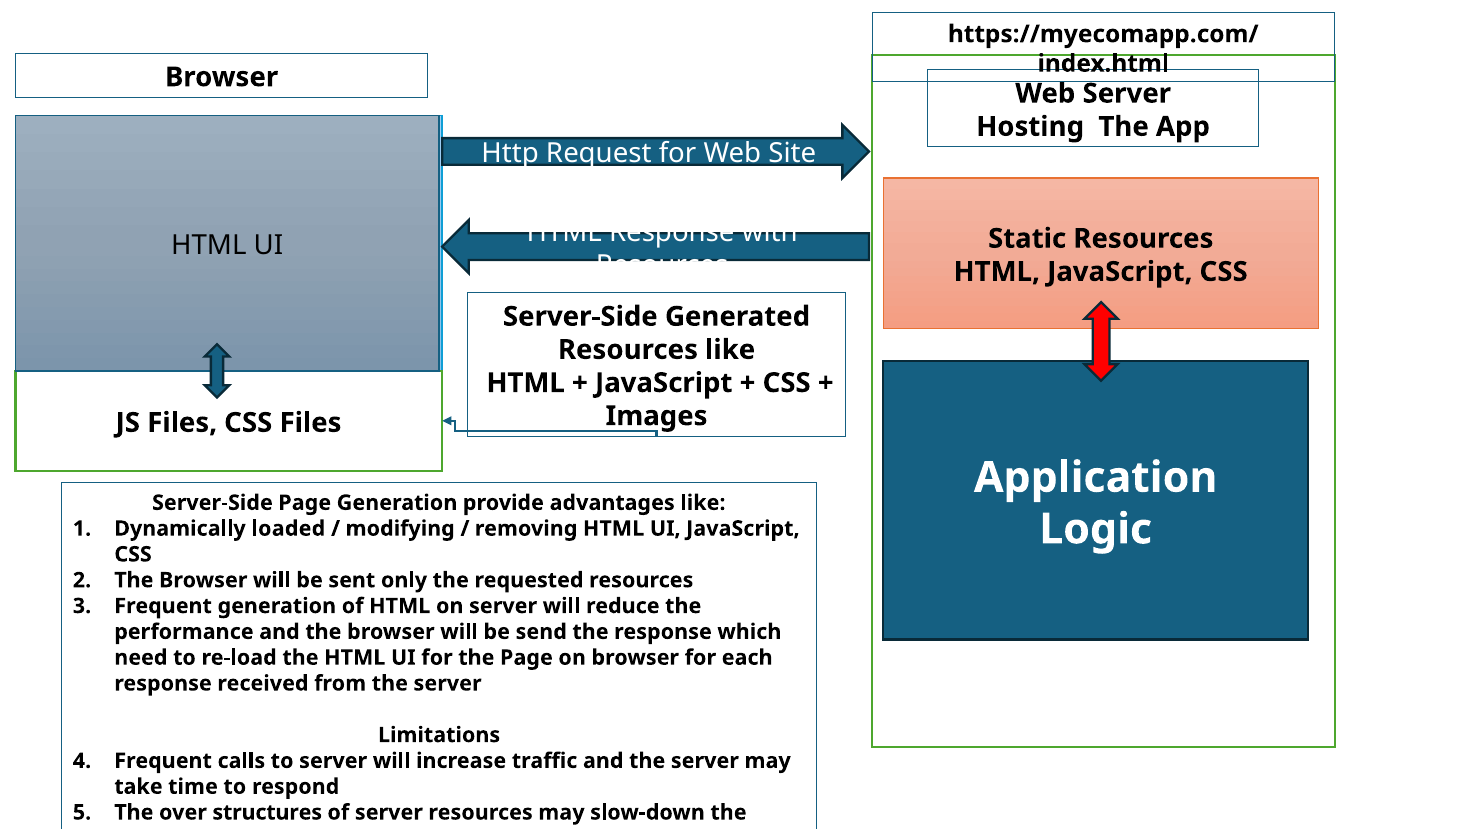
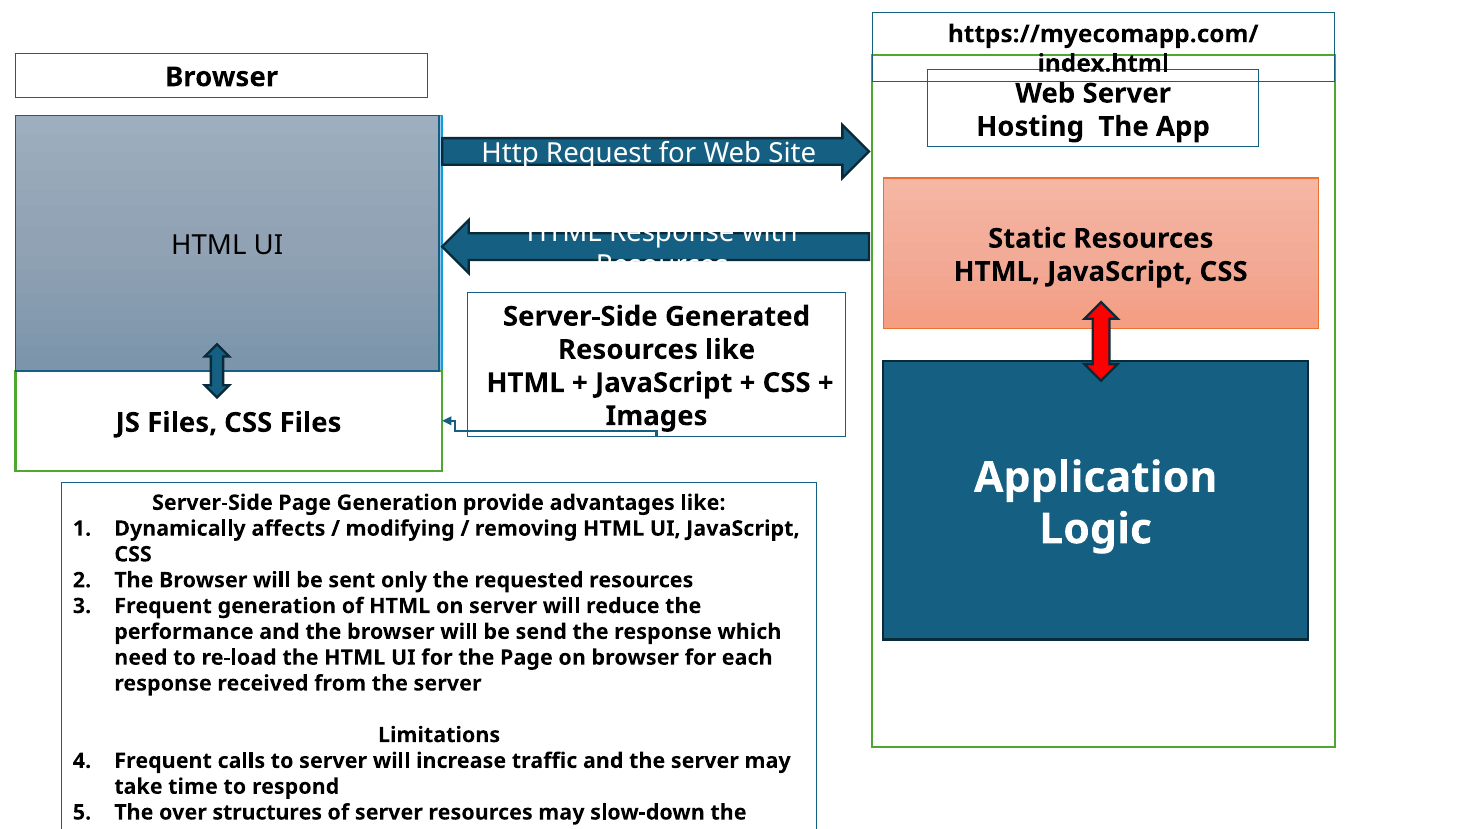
loaded: loaded -> affects
